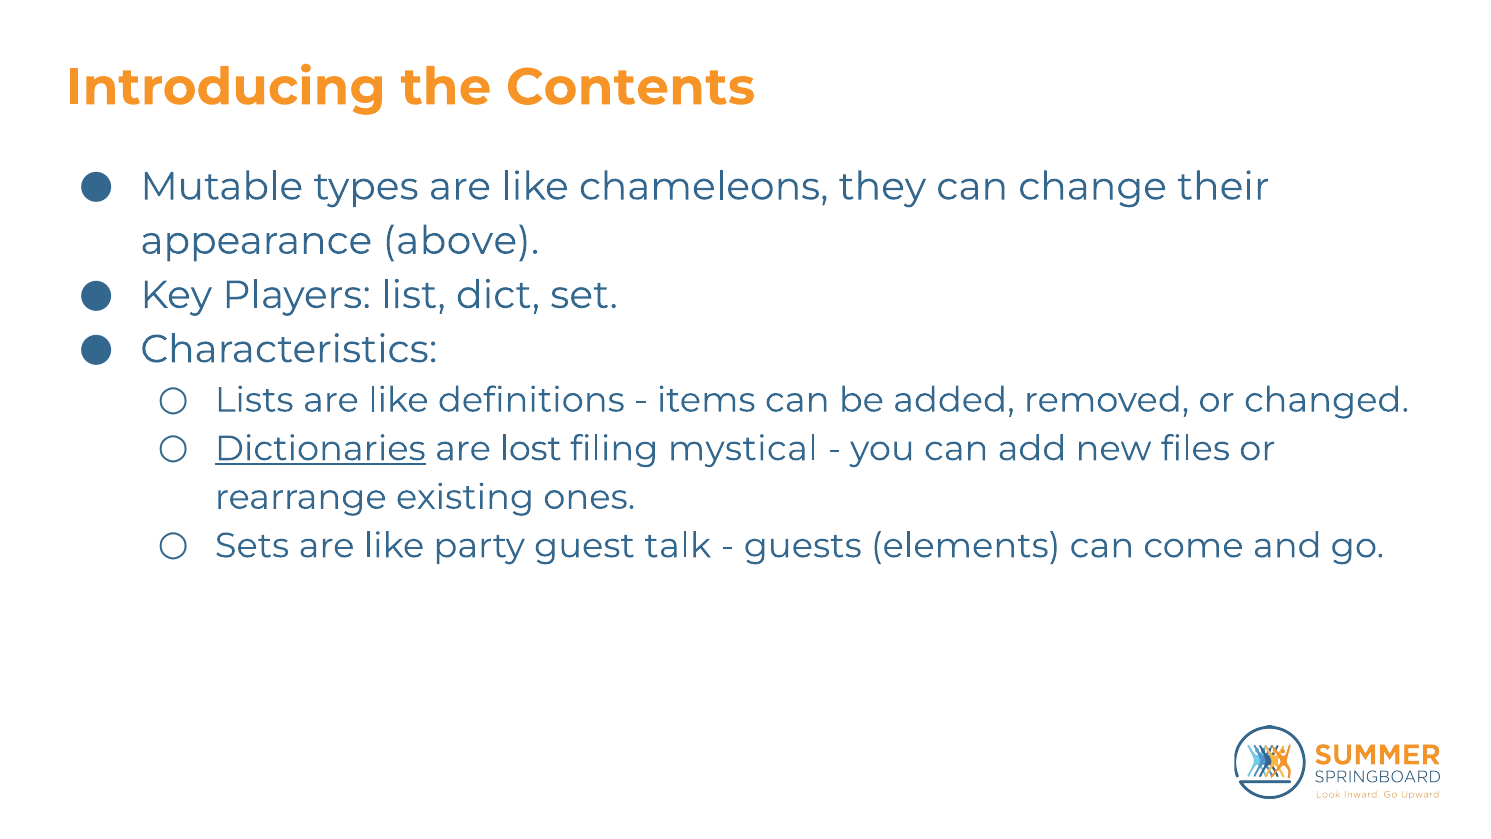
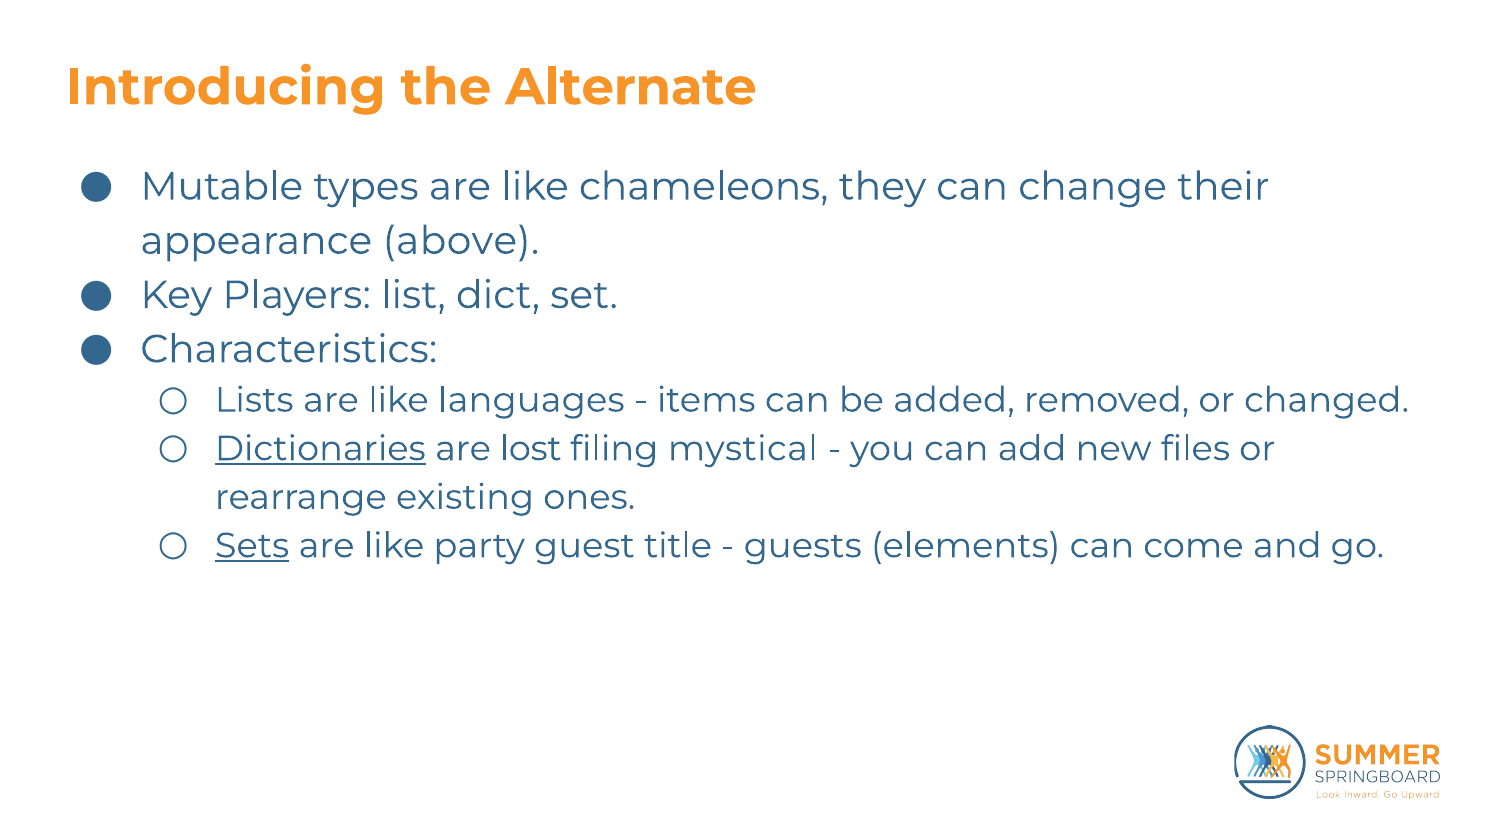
Contents: Contents -> Alternate
definitions: definitions -> languages
Sets underline: none -> present
talk: talk -> title
